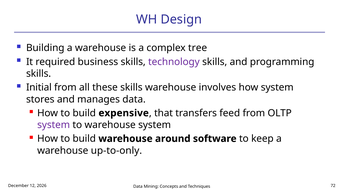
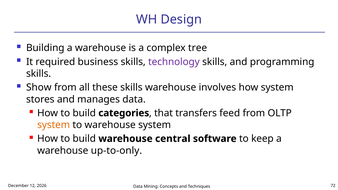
Initial: Initial -> Show
expensive: expensive -> categories
system at (54, 125) colour: purple -> orange
around: around -> central
